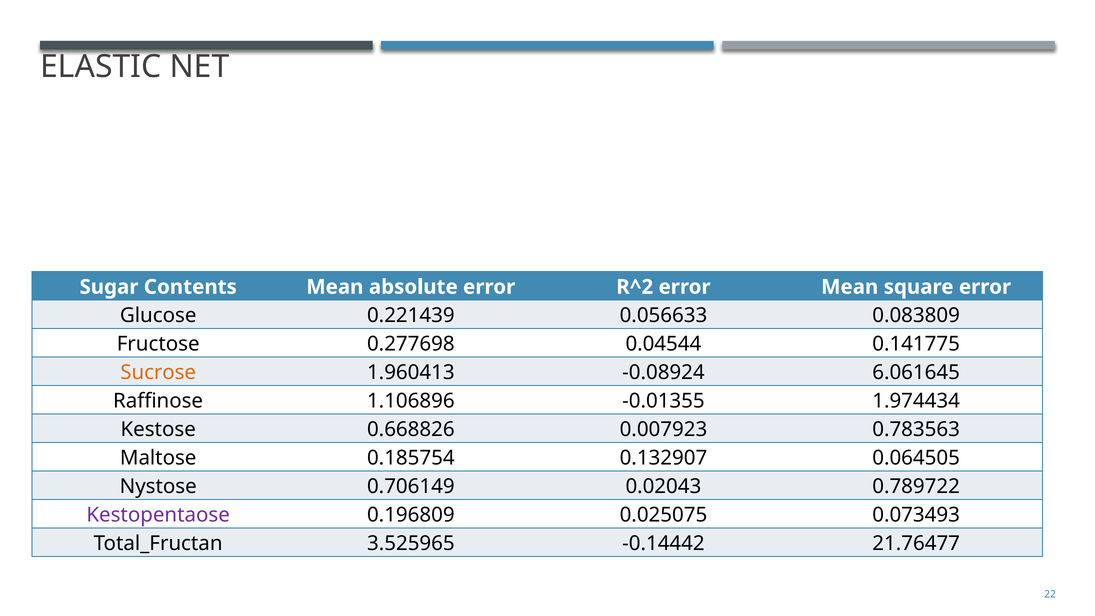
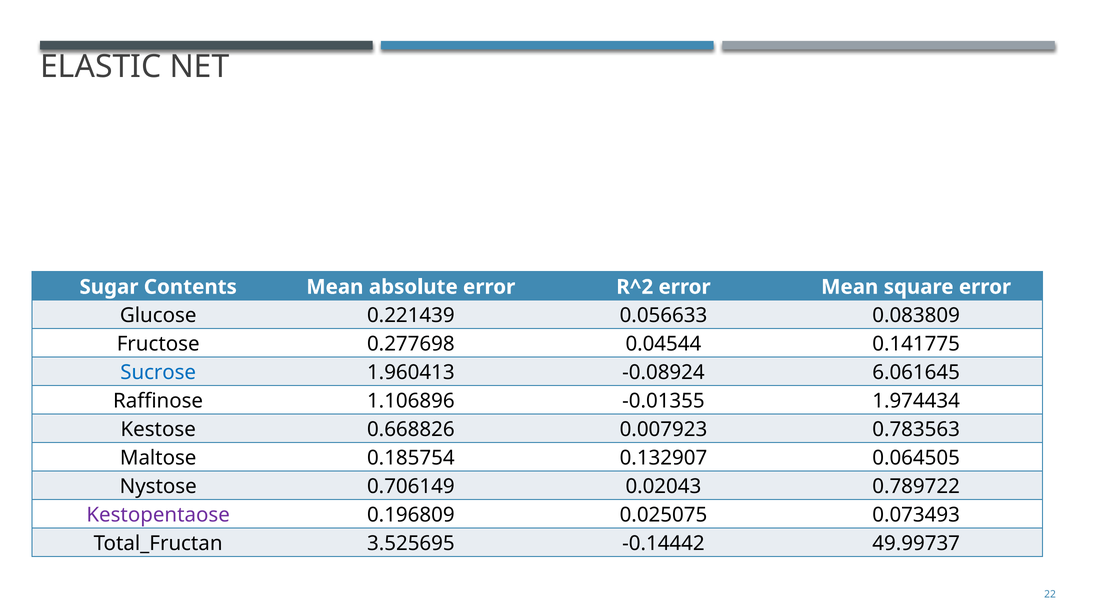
Sucrose colour: orange -> blue
3.525965: 3.525965 -> 3.525695
21.76477: 21.76477 -> 49.99737
